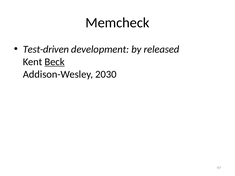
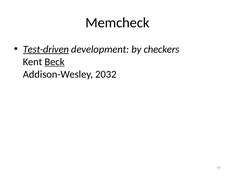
Test-driven underline: none -> present
released: released -> checkers
2030: 2030 -> 2032
